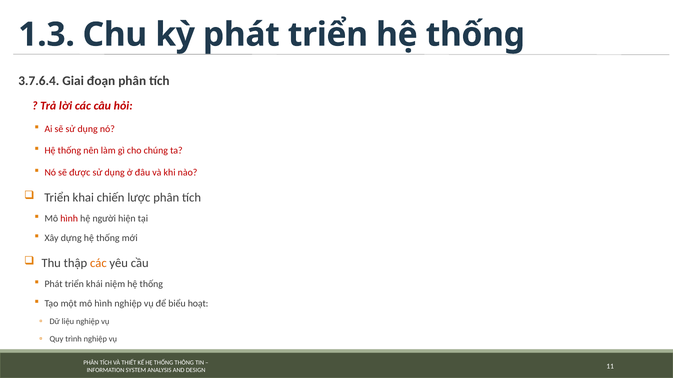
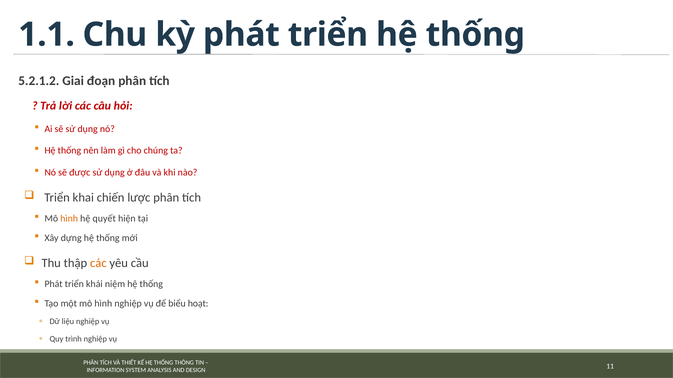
1.3: 1.3 -> 1.1
3.7.6.4: 3.7.6.4 -> 5.2.1.2
hình at (69, 219) colour: red -> orange
người: người -> quyết
